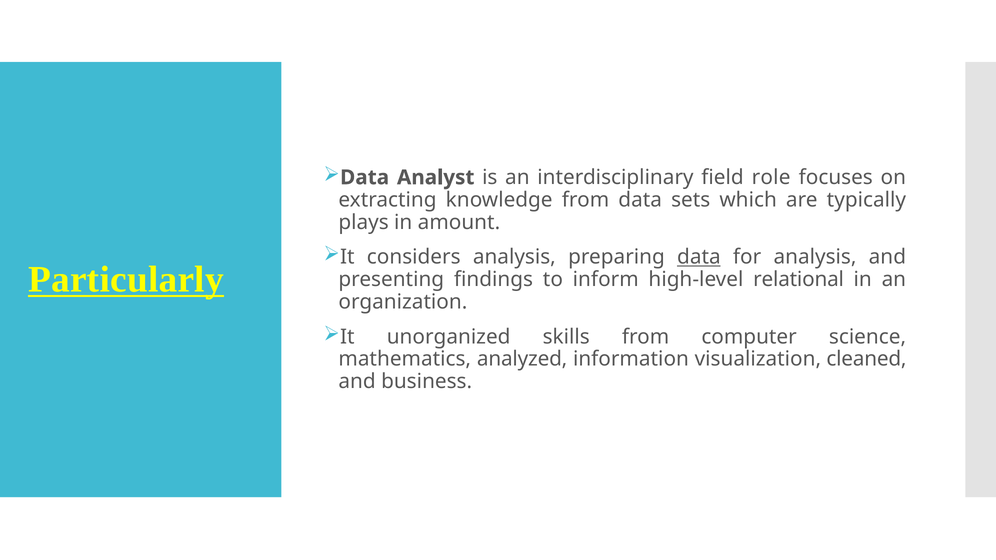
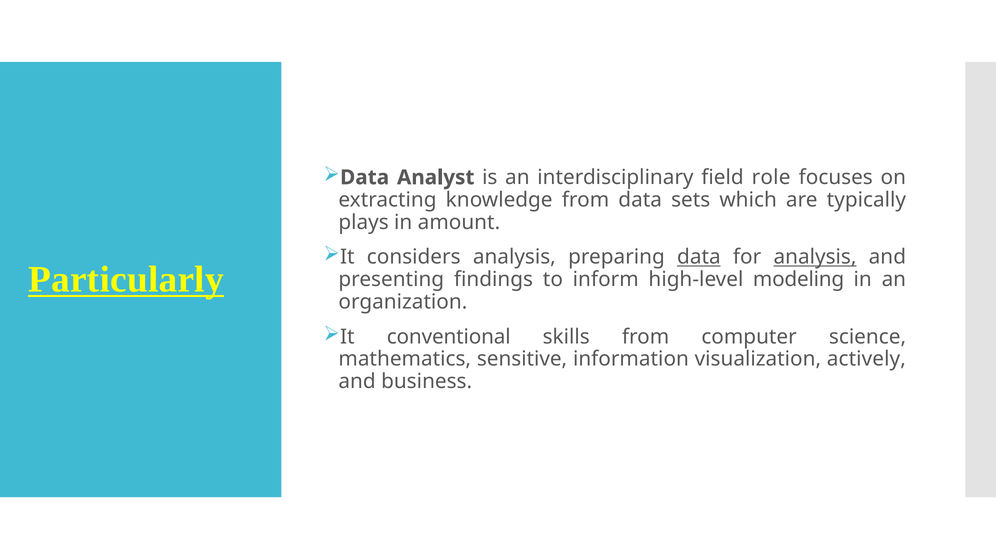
analysis at (815, 257) underline: none -> present
relational: relational -> modeling
unorganized: unorganized -> conventional
analyzed: analyzed -> sensitive
cleaned: cleaned -> actively
